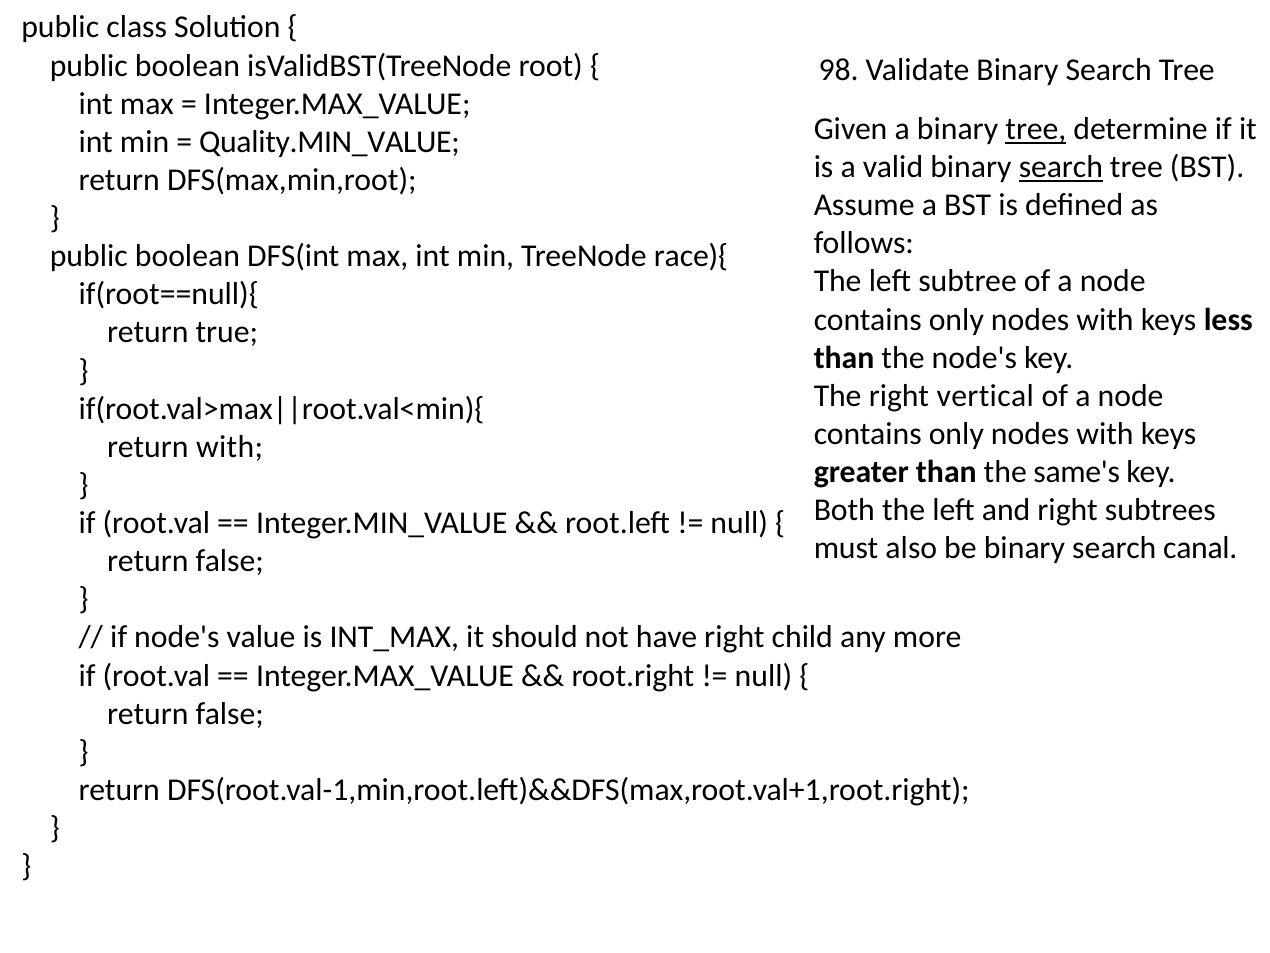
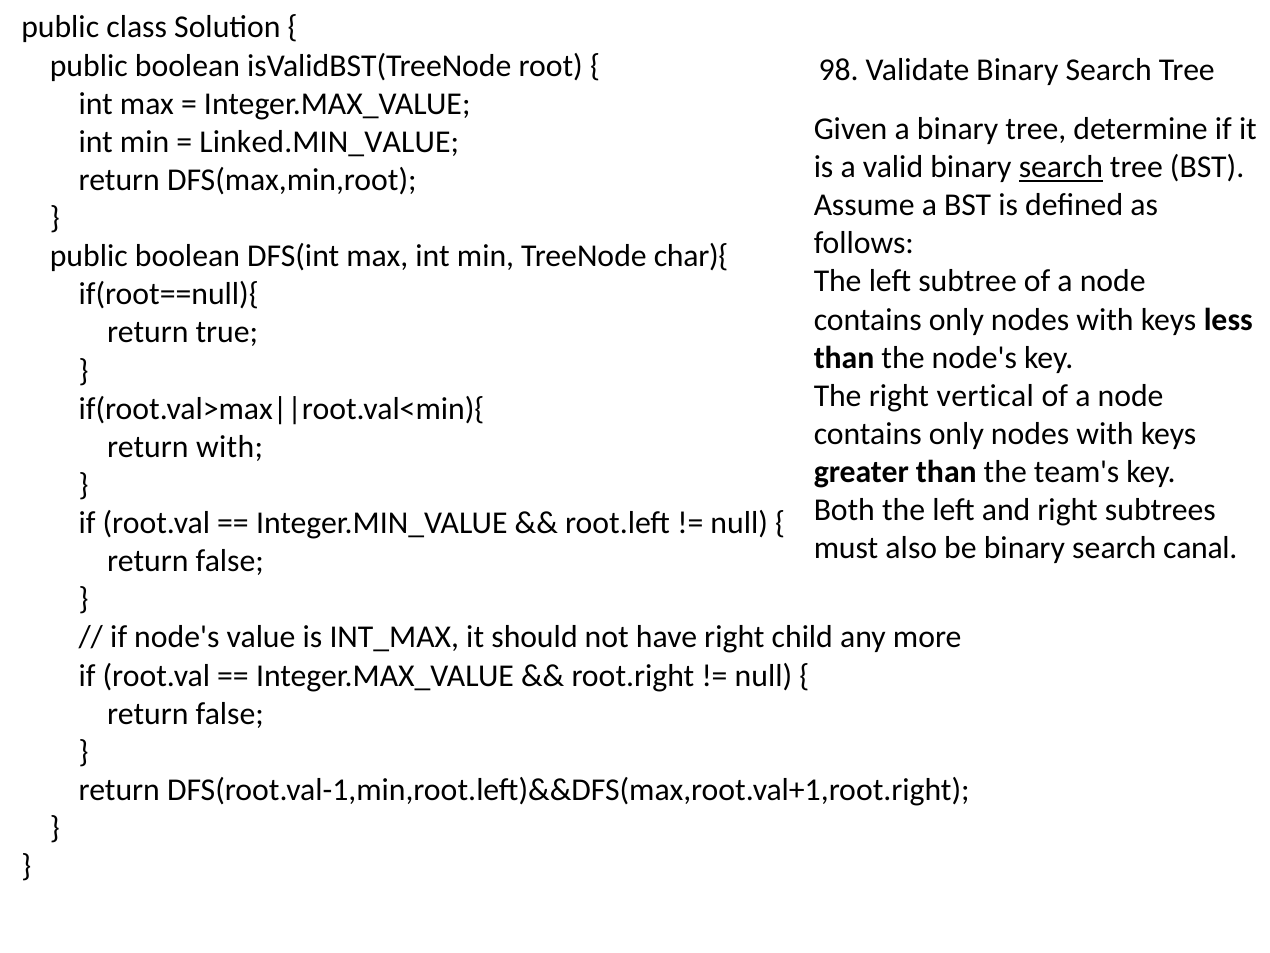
tree at (1036, 129) underline: present -> none
Quality.MIN_VALUE: Quality.MIN_VALUE -> Linked.MIN_VALUE
race){: race){ -> char){
same's: same's -> team's
